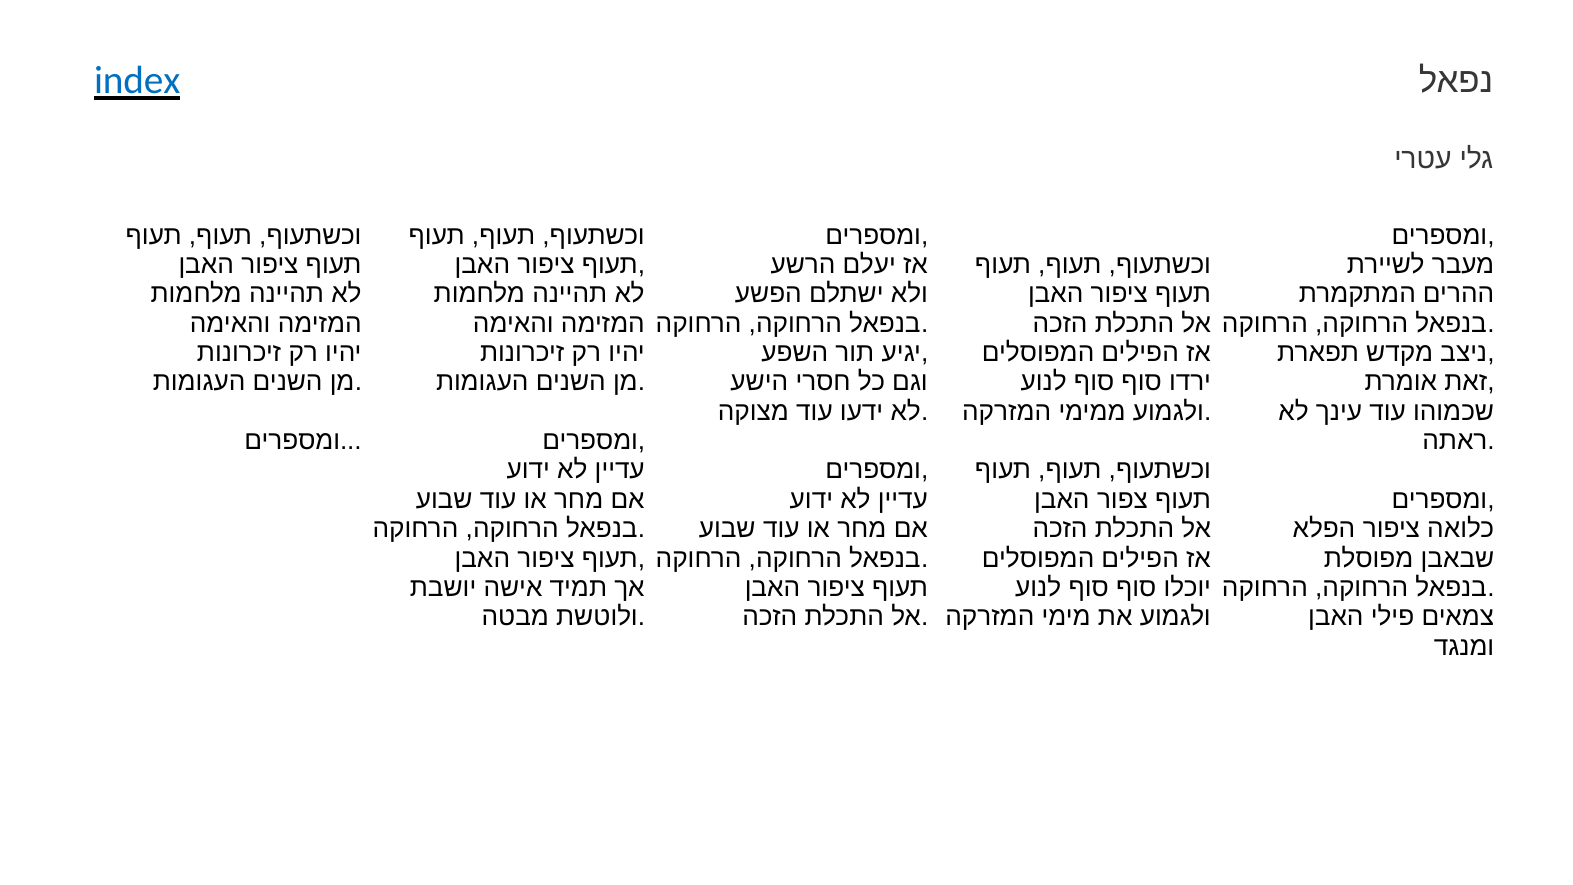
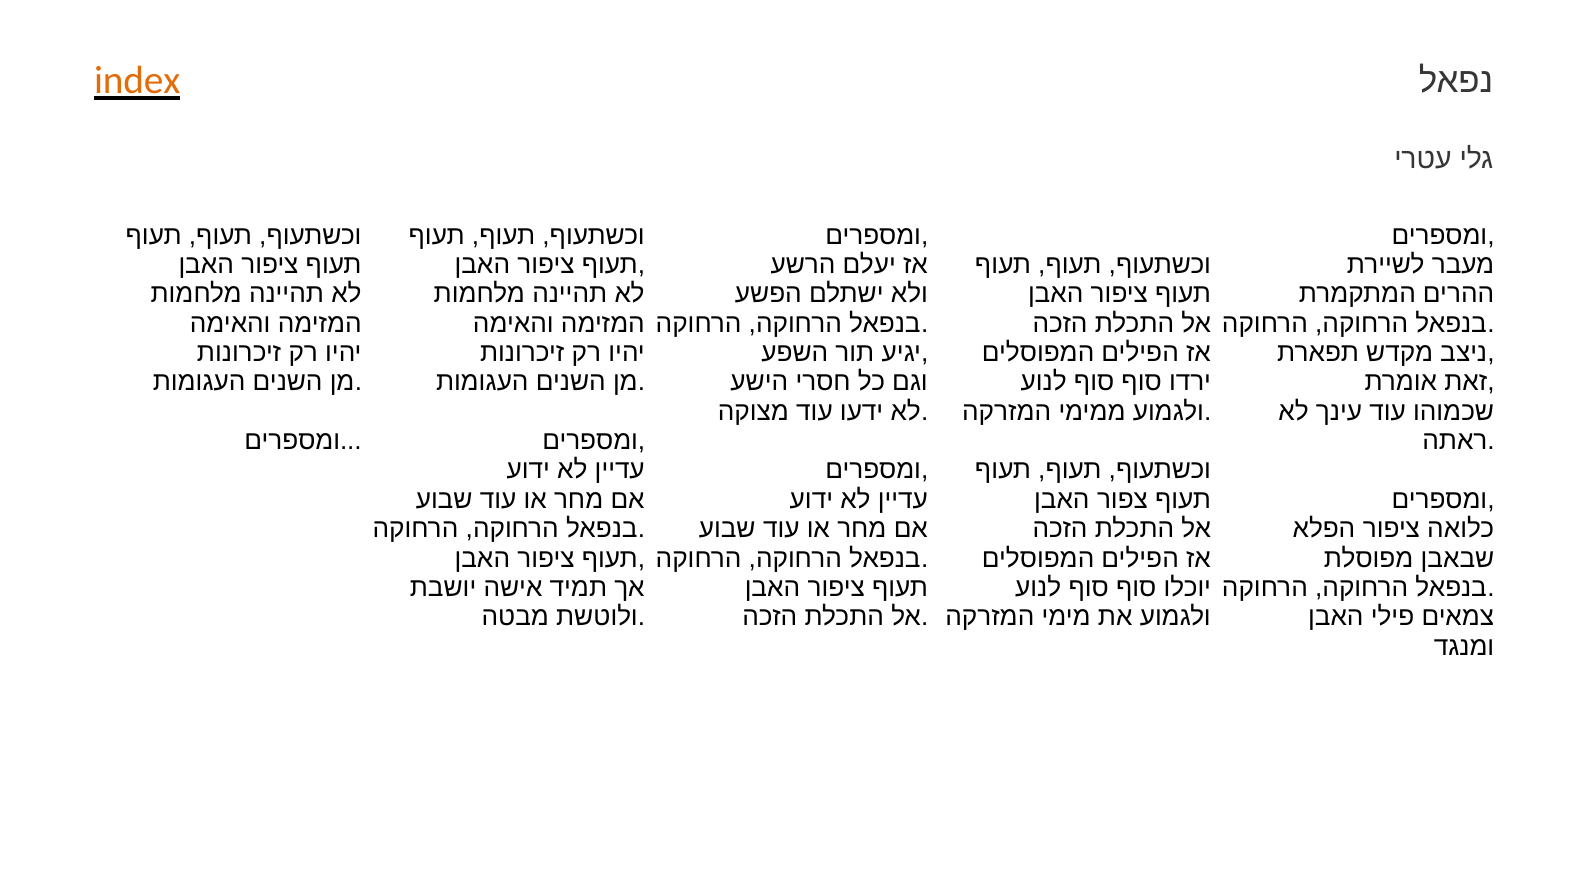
index colour: blue -> orange
